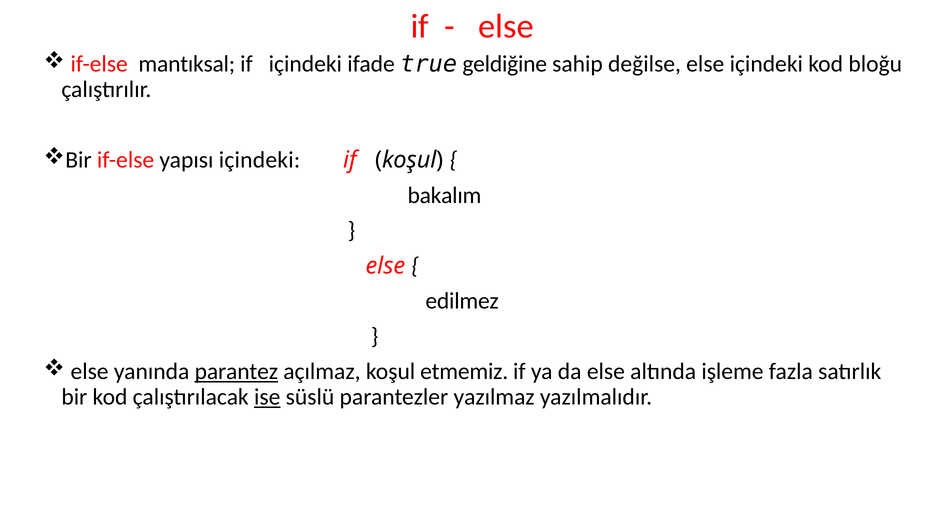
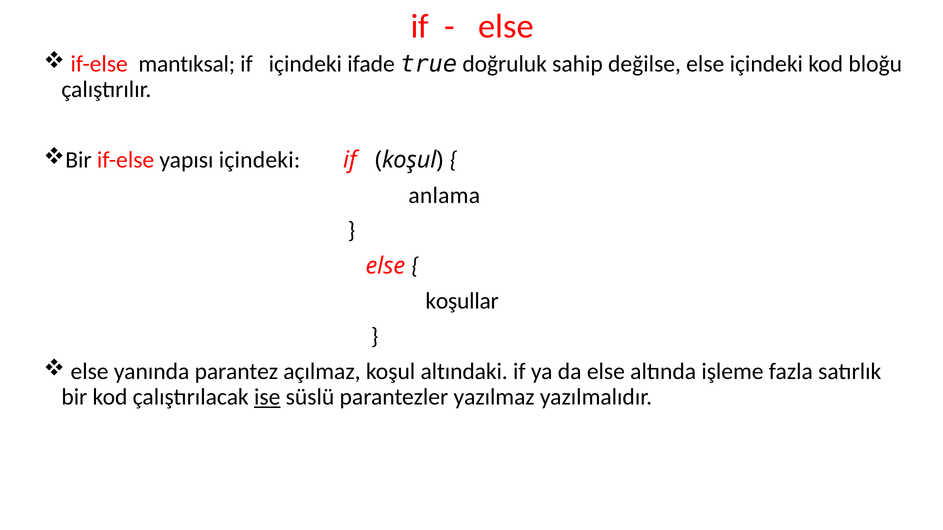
geldiğine: geldiğine -> doğruluk
bakalım: bakalım -> anlama
edilmez: edilmez -> koşullar
parantez underline: present -> none
etmemiz: etmemiz -> altındaki
